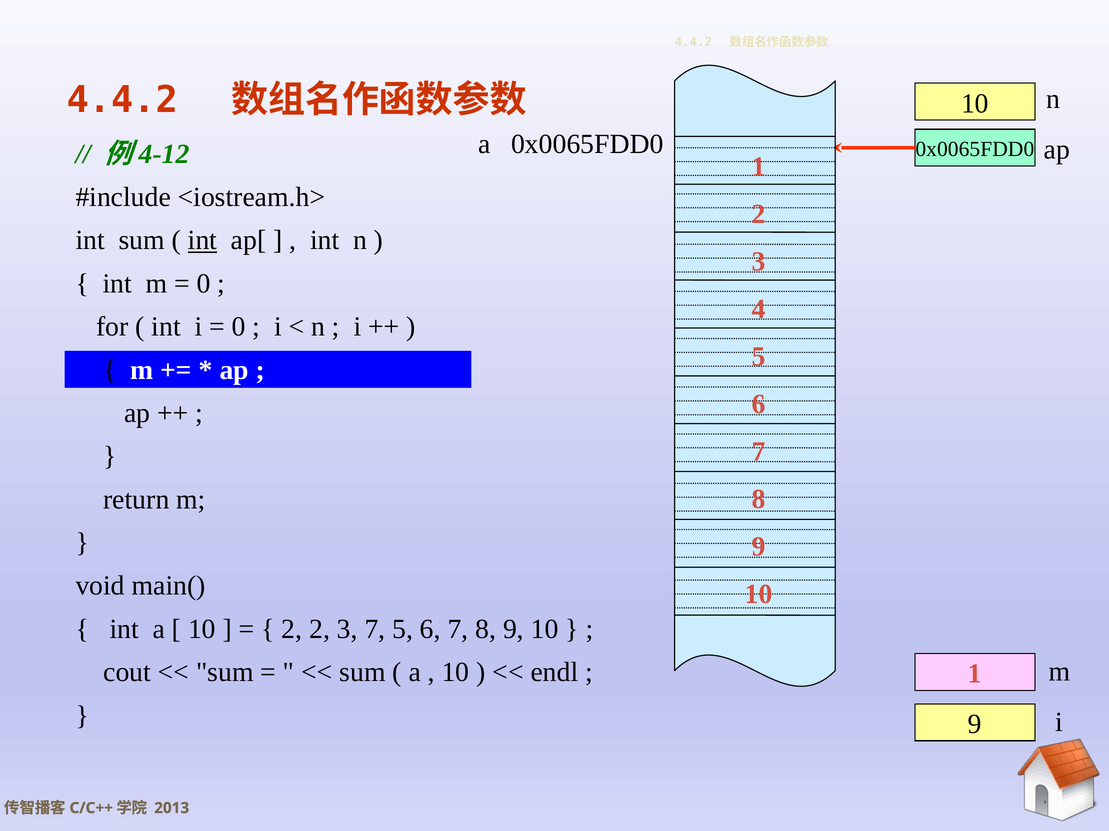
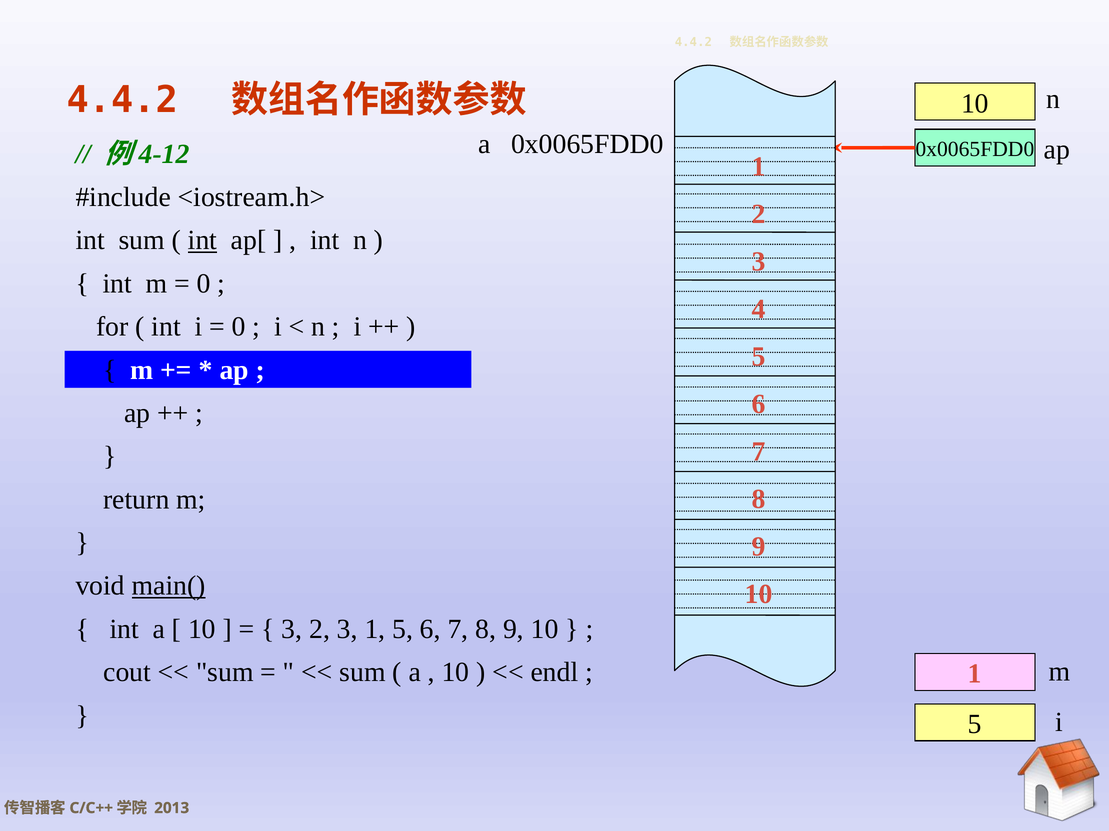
main( underline: none -> present
2 at (292, 630): 2 -> 3
3 7: 7 -> 1
9 at (975, 725): 9 -> 5
